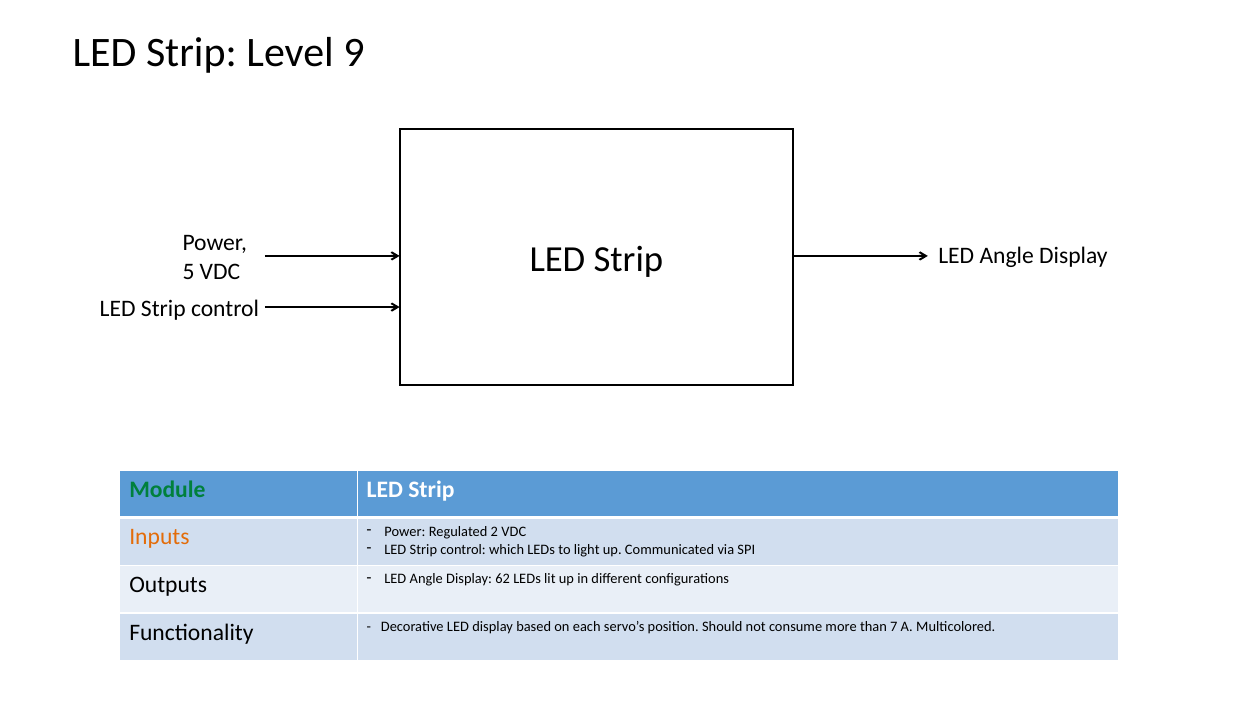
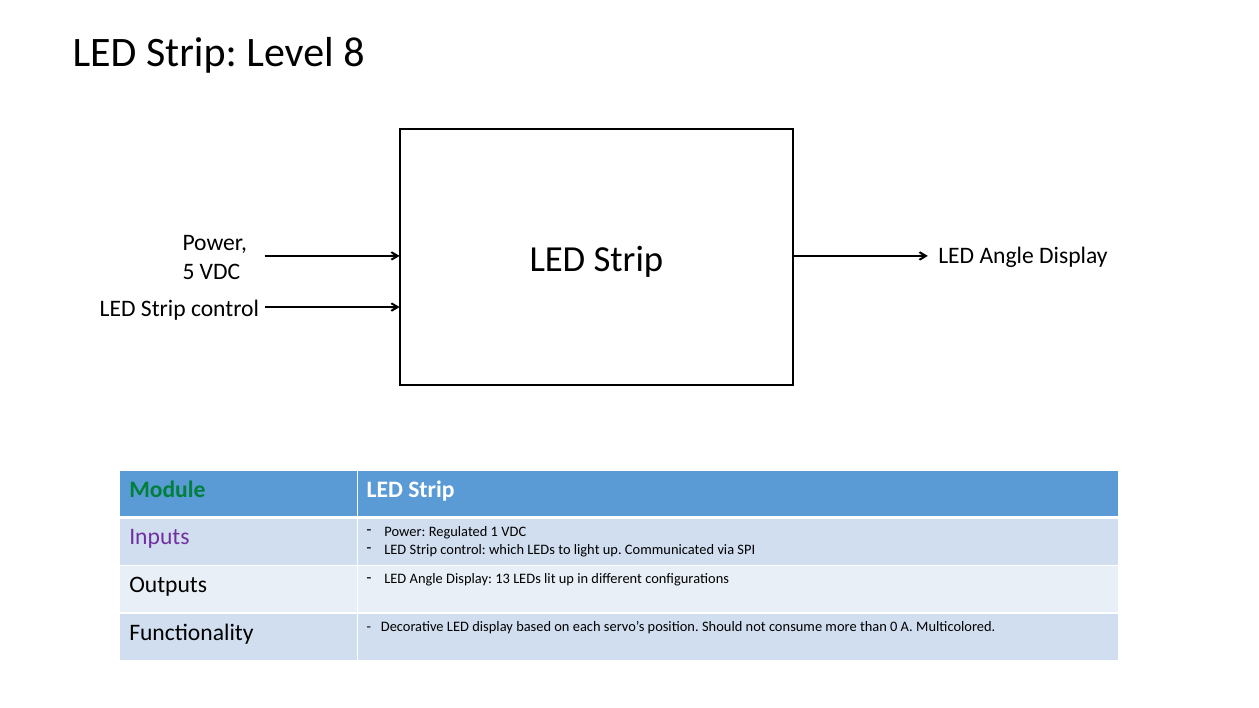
9: 9 -> 8
Inputs colour: orange -> purple
2: 2 -> 1
62: 62 -> 13
7: 7 -> 0
